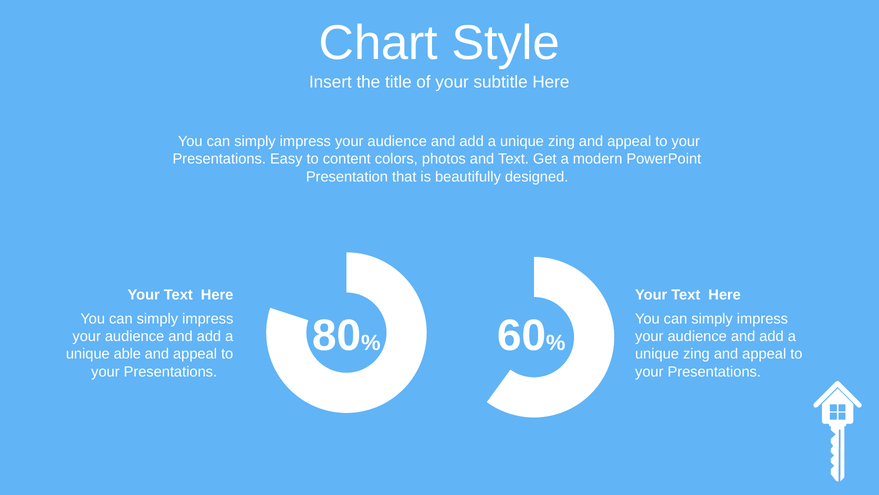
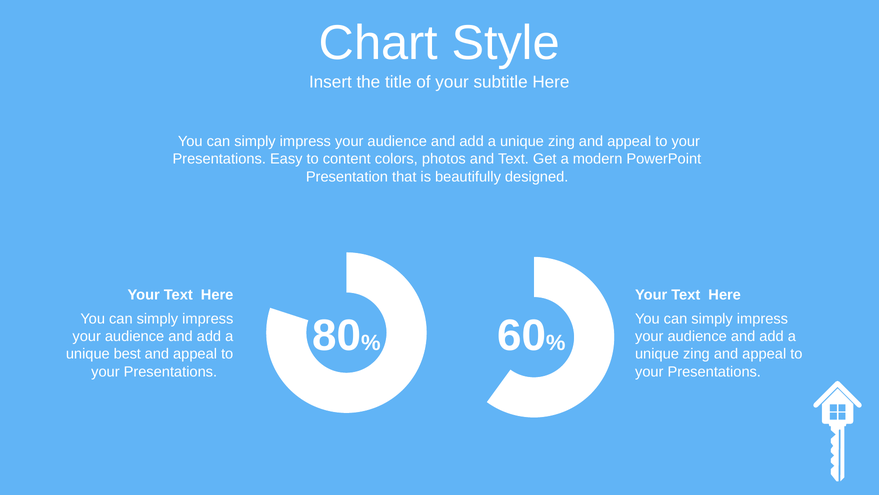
able: able -> best
